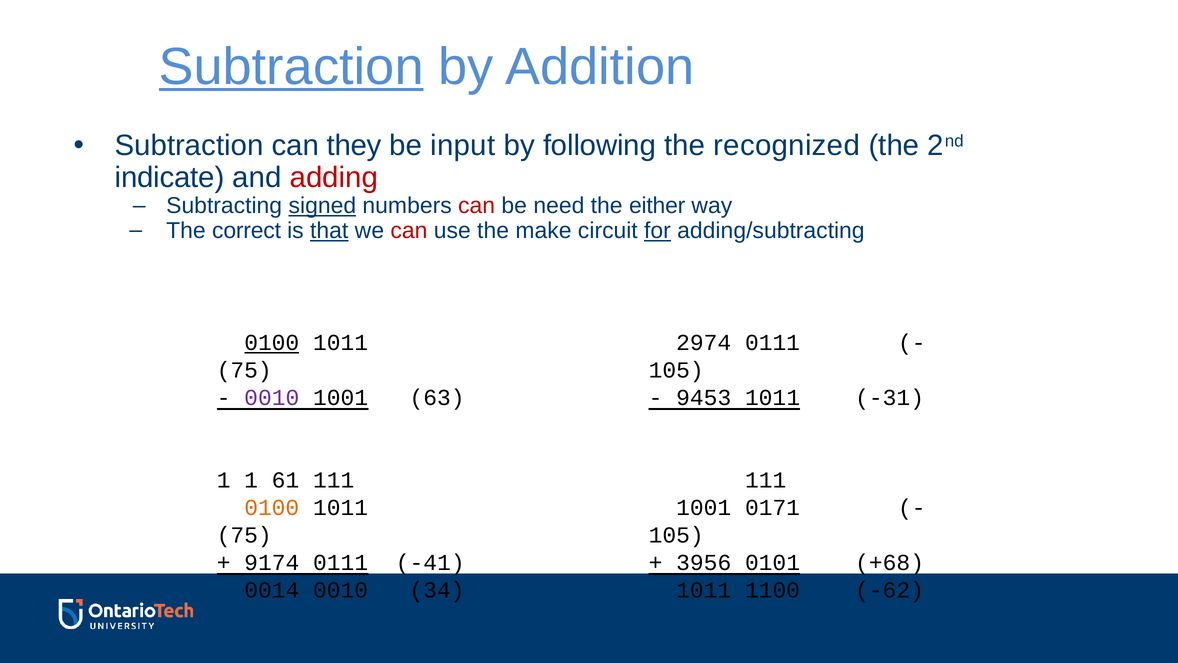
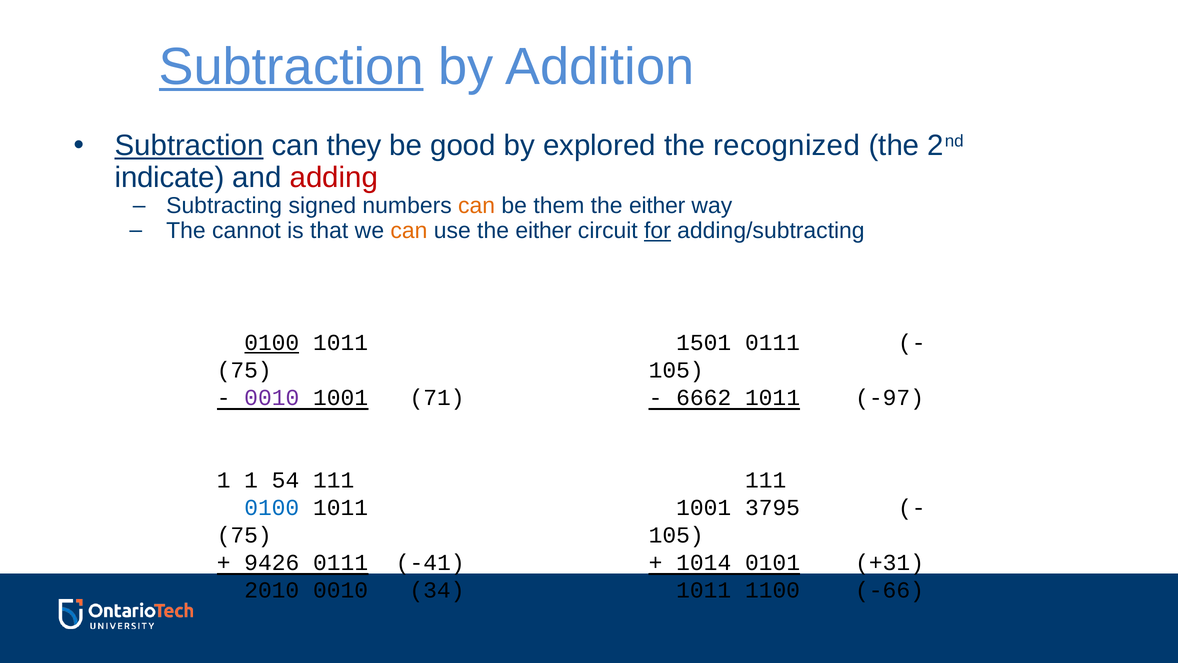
Subtraction at (189, 146) underline: none -> present
input: input -> good
following: following -> explored
signed underline: present -> none
can at (477, 206) colour: red -> orange
need: need -> them
correct: correct -> cannot
that underline: present -> none
can at (409, 231) colour: red -> orange
use the make: make -> either
2974: 2974 -> 1501
63: 63 -> 71
9453: 9453 -> 6662
-31: -31 -> -97
61: 61 -> 54
0100 at (272, 508) colour: orange -> blue
0171: 0171 -> 3795
9174: 9174 -> 9426
3956: 3956 -> 1014
+68: +68 -> +31
0014: 0014 -> 2010
-62: -62 -> -66
